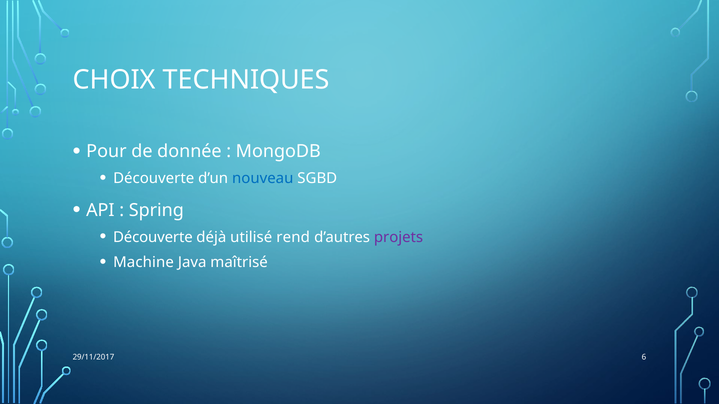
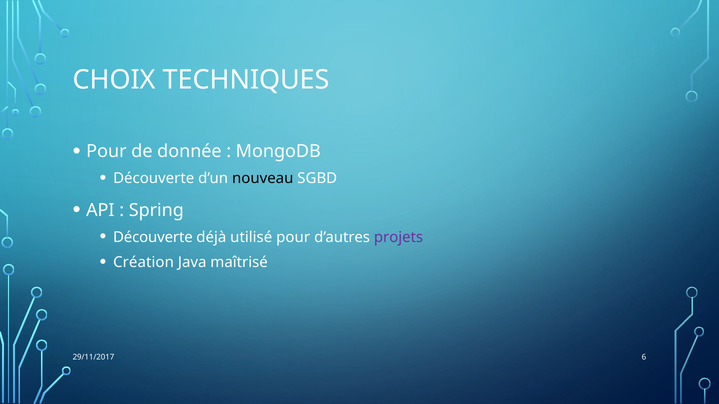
nouveau colour: blue -> black
utilisé rend: rend -> pour
Machine: Machine -> Création
